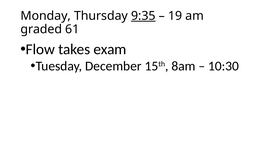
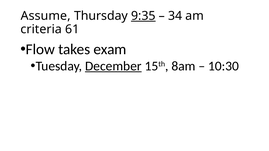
Monday: Monday -> Assume
19: 19 -> 34
graded: graded -> criteria
December underline: none -> present
